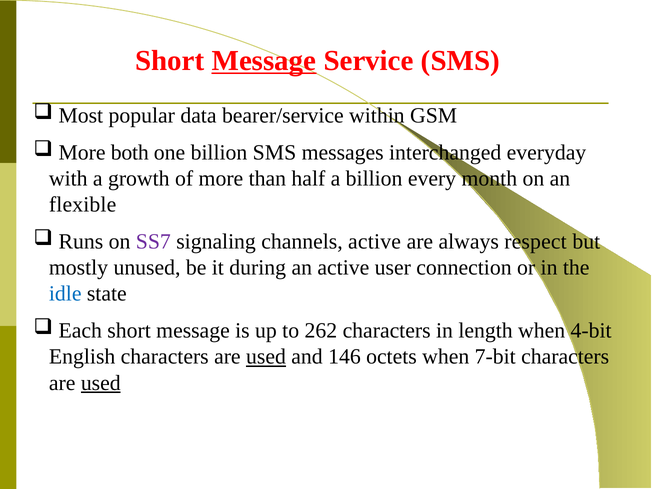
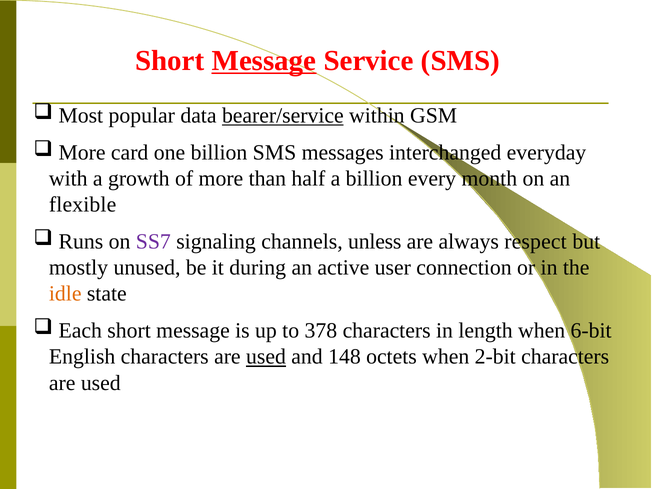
bearer/service underline: none -> present
both: both -> card
channels active: active -> unless
idle colour: blue -> orange
262: 262 -> 378
4-bit: 4-bit -> 6-bit
146: 146 -> 148
7-bit: 7-bit -> 2-bit
used at (101, 383) underline: present -> none
